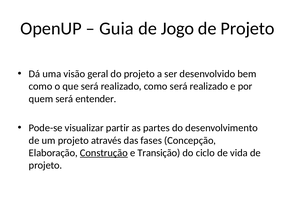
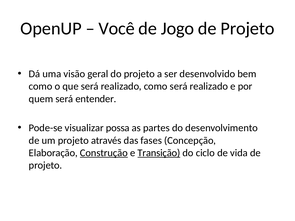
Guia: Guia -> Você
partir: partir -> possa
Transição underline: none -> present
